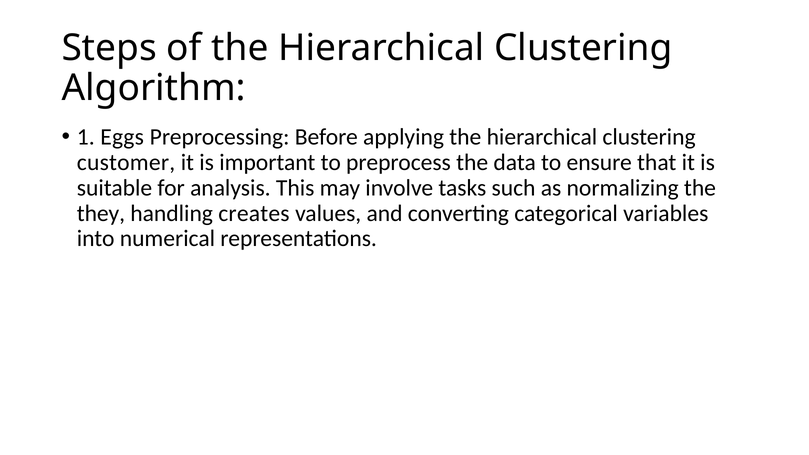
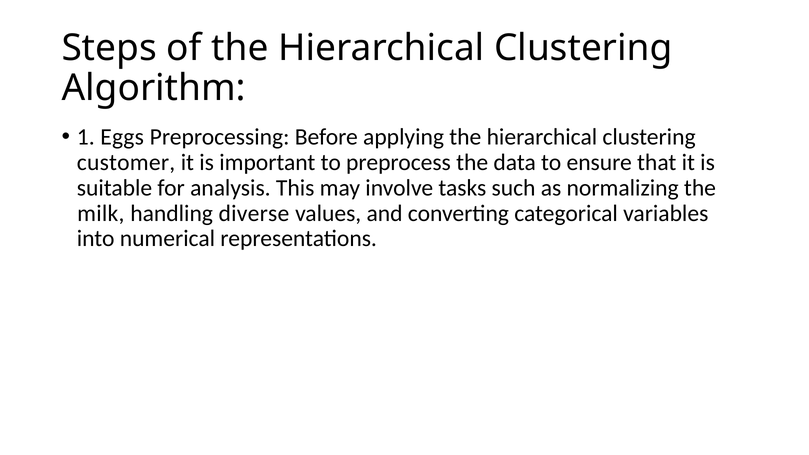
they: they -> milk
creates: creates -> diverse
